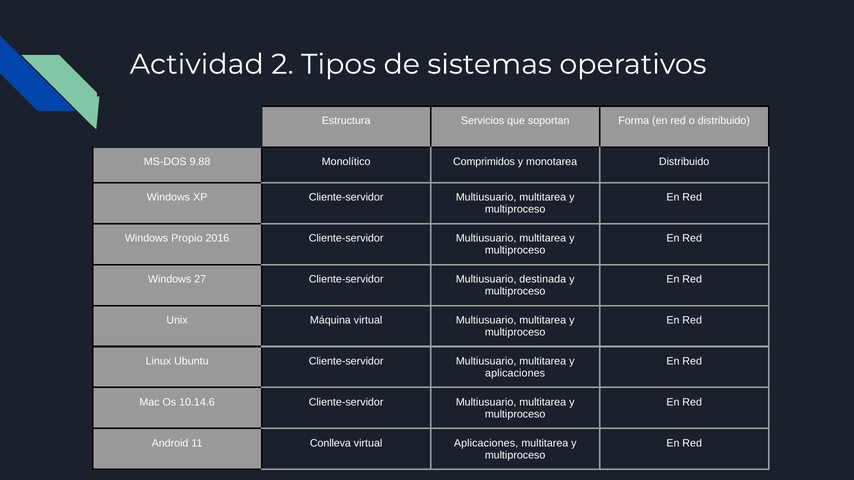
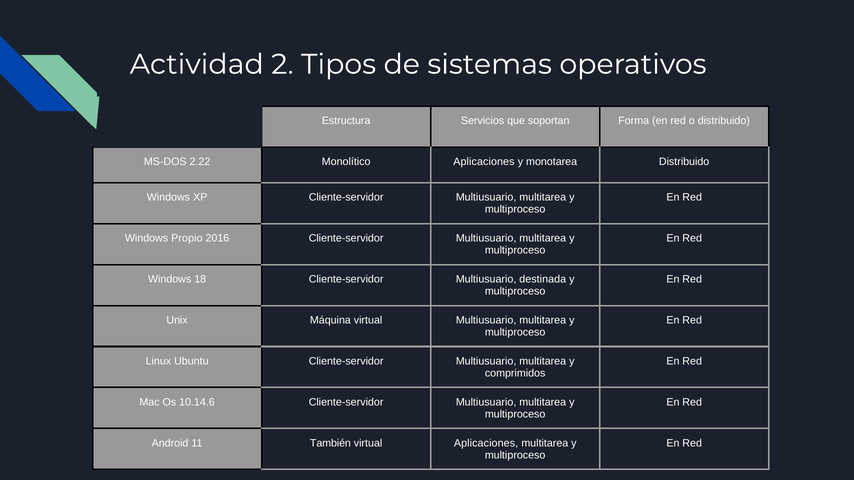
9.88: 9.88 -> 2.22
Monolítico Comprimidos: Comprimidos -> Aplicaciones
27: 27 -> 18
aplicaciones at (515, 373): aplicaciones -> comprimidos
Conlleva: Conlleva -> También
